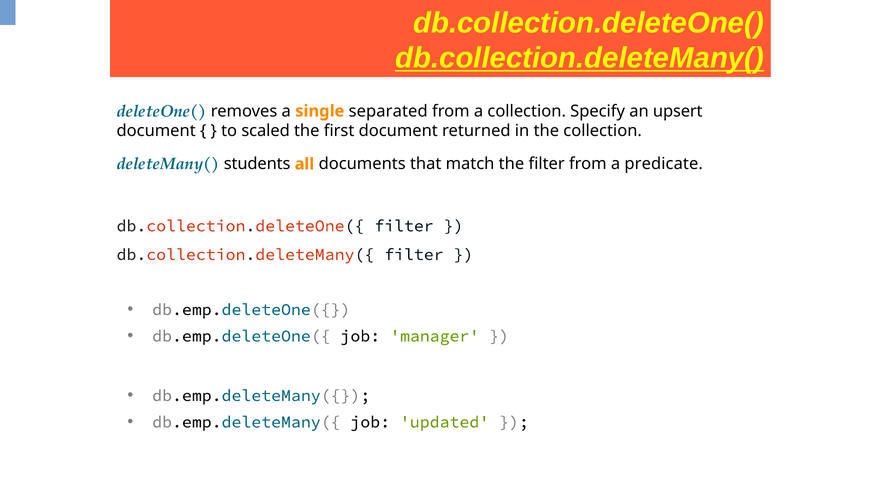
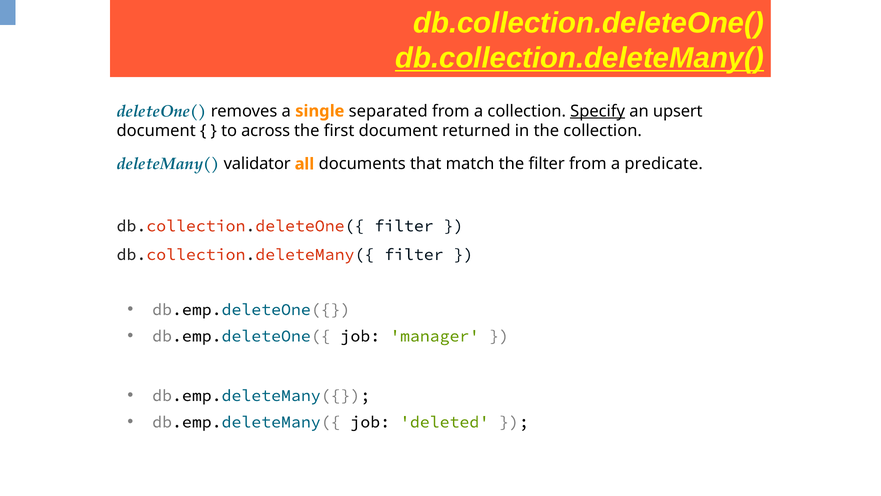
Specify underline: none -> present
scaled: scaled -> across
students: students -> validator
updated: updated -> deleted
